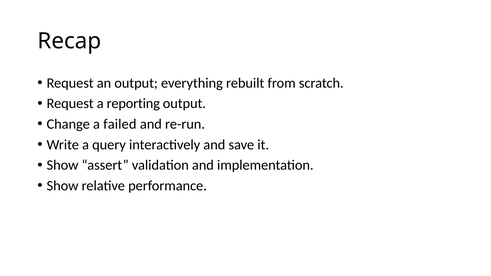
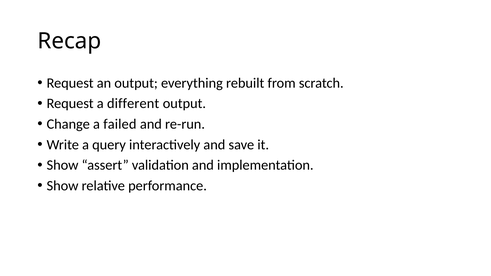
reporting: reporting -> different
